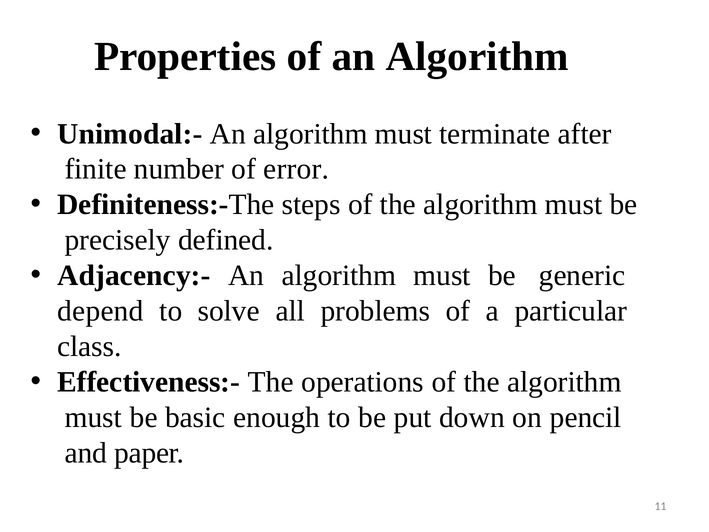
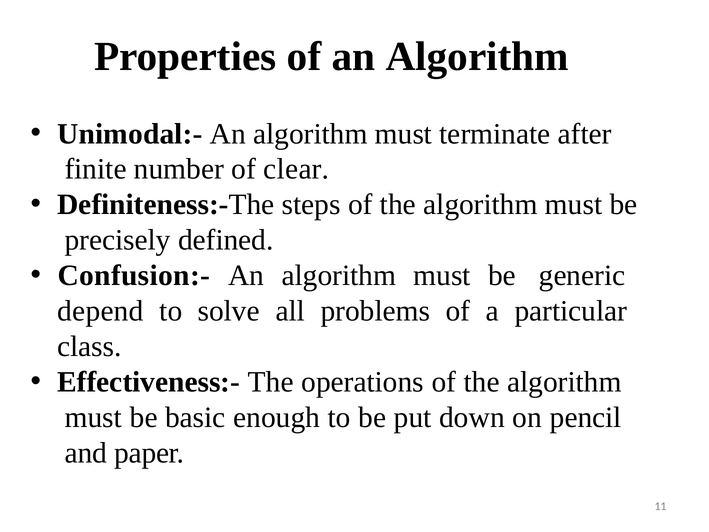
error: error -> clear
Adjacency:-: Adjacency:- -> Confusion:-
